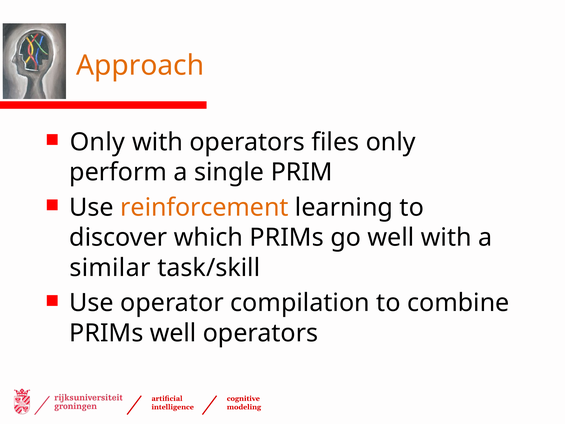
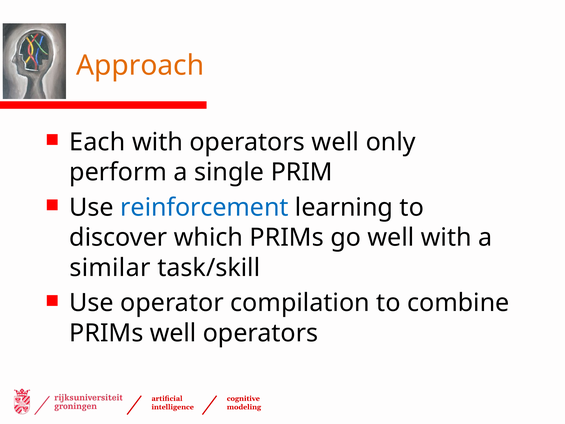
Only at (97, 142): Only -> Each
operators files: files -> well
reinforcement colour: orange -> blue
